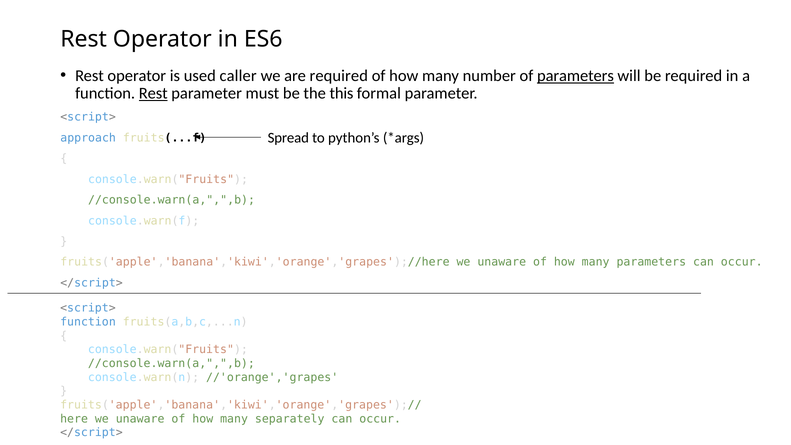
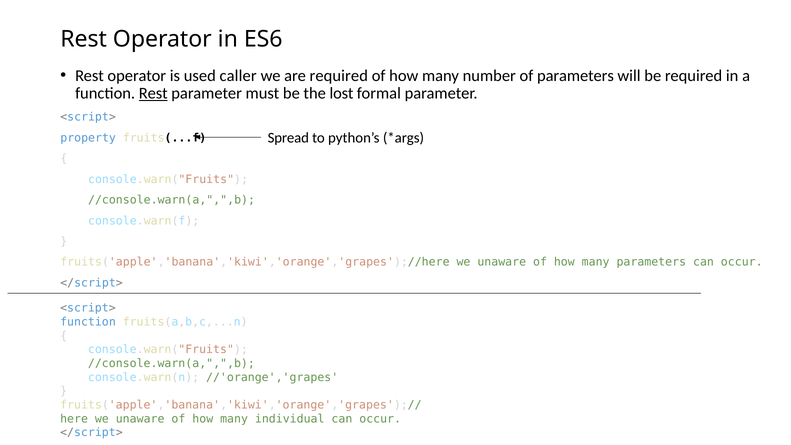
parameters at (575, 76) underline: present -> none
this: this -> lost
approach: approach -> property
separately: separately -> individual
